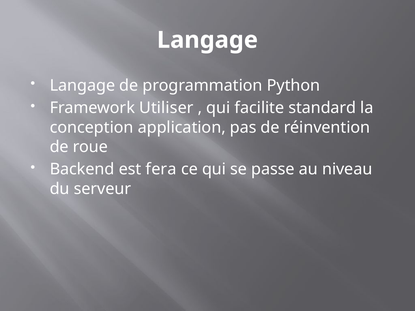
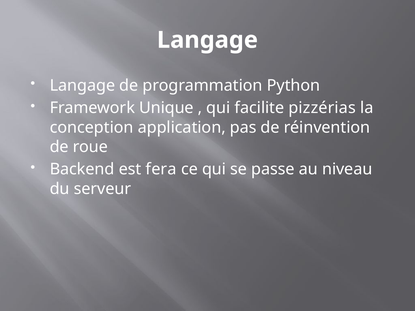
Utiliser: Utiliser -> Unique
standard: standard -> pizzérias
